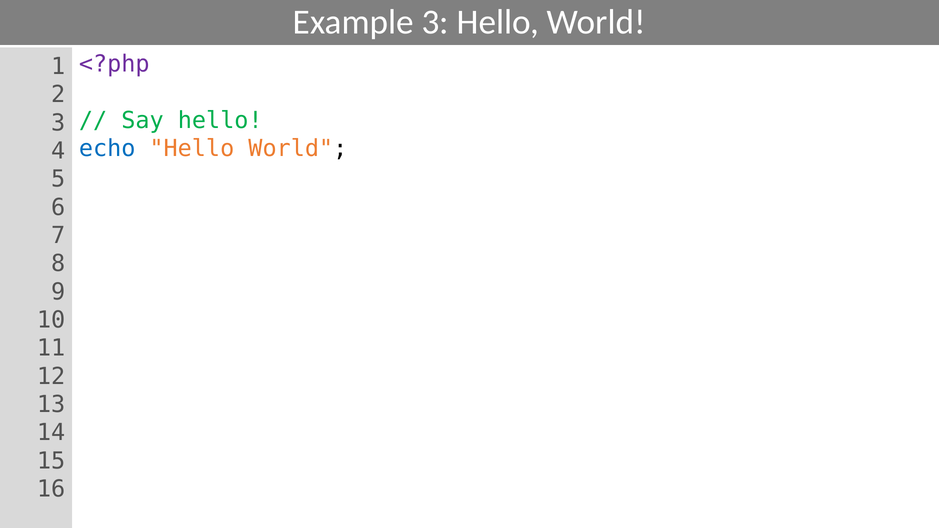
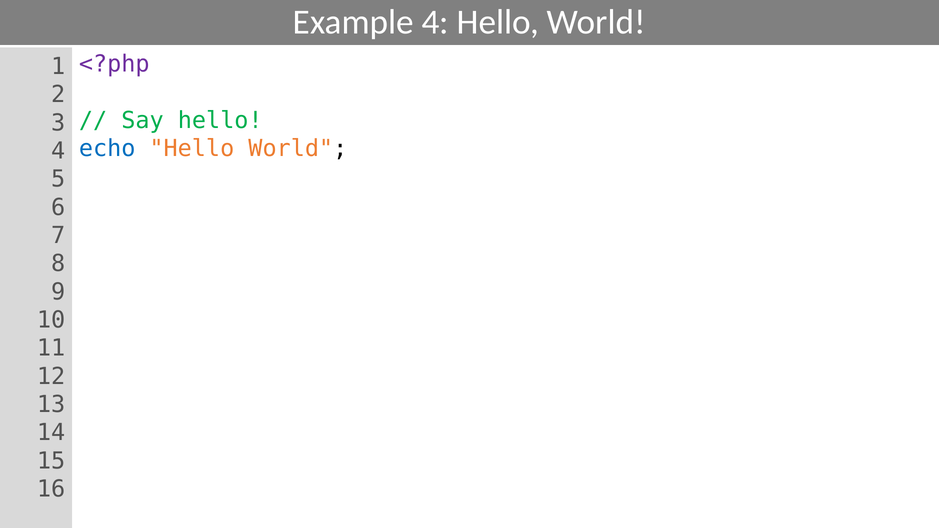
Example 3: 3 -> 4
